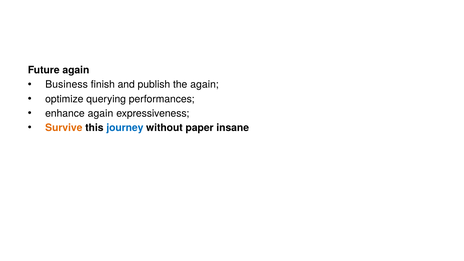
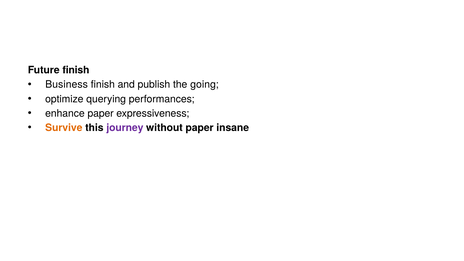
Future again: again -> finish
the again: again -> going
enhance again: again -> paper
journey colour: blue -> purple
